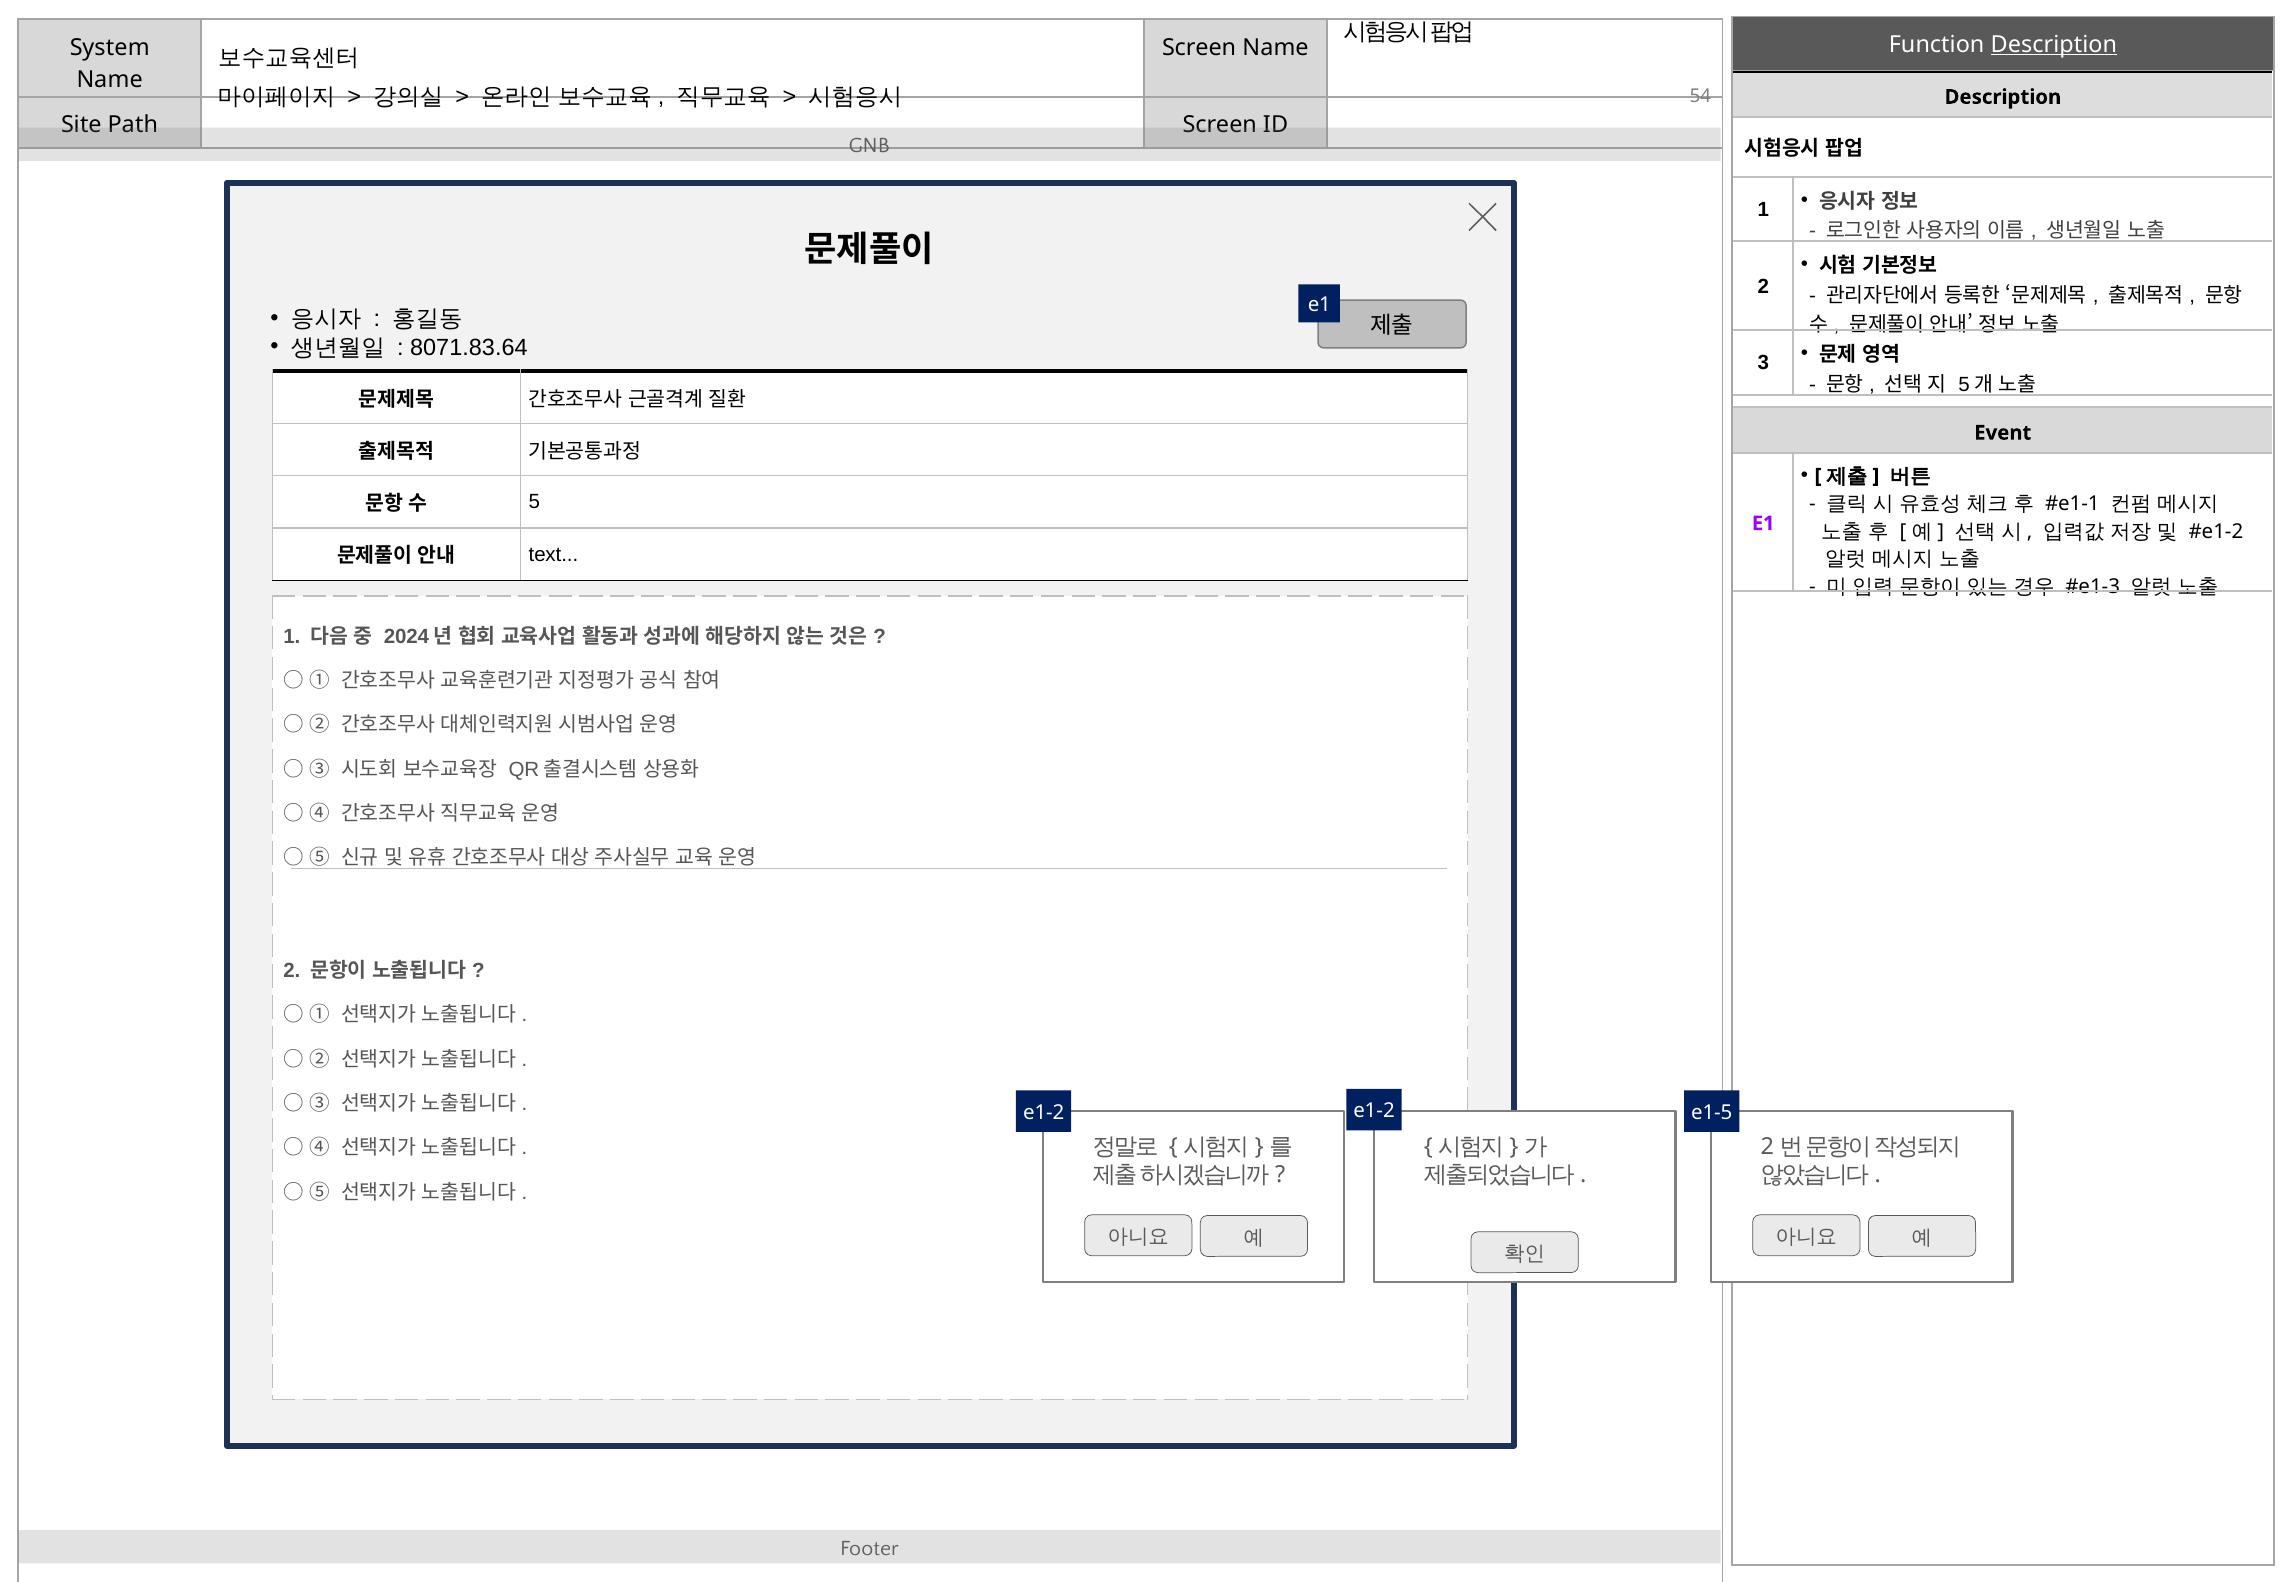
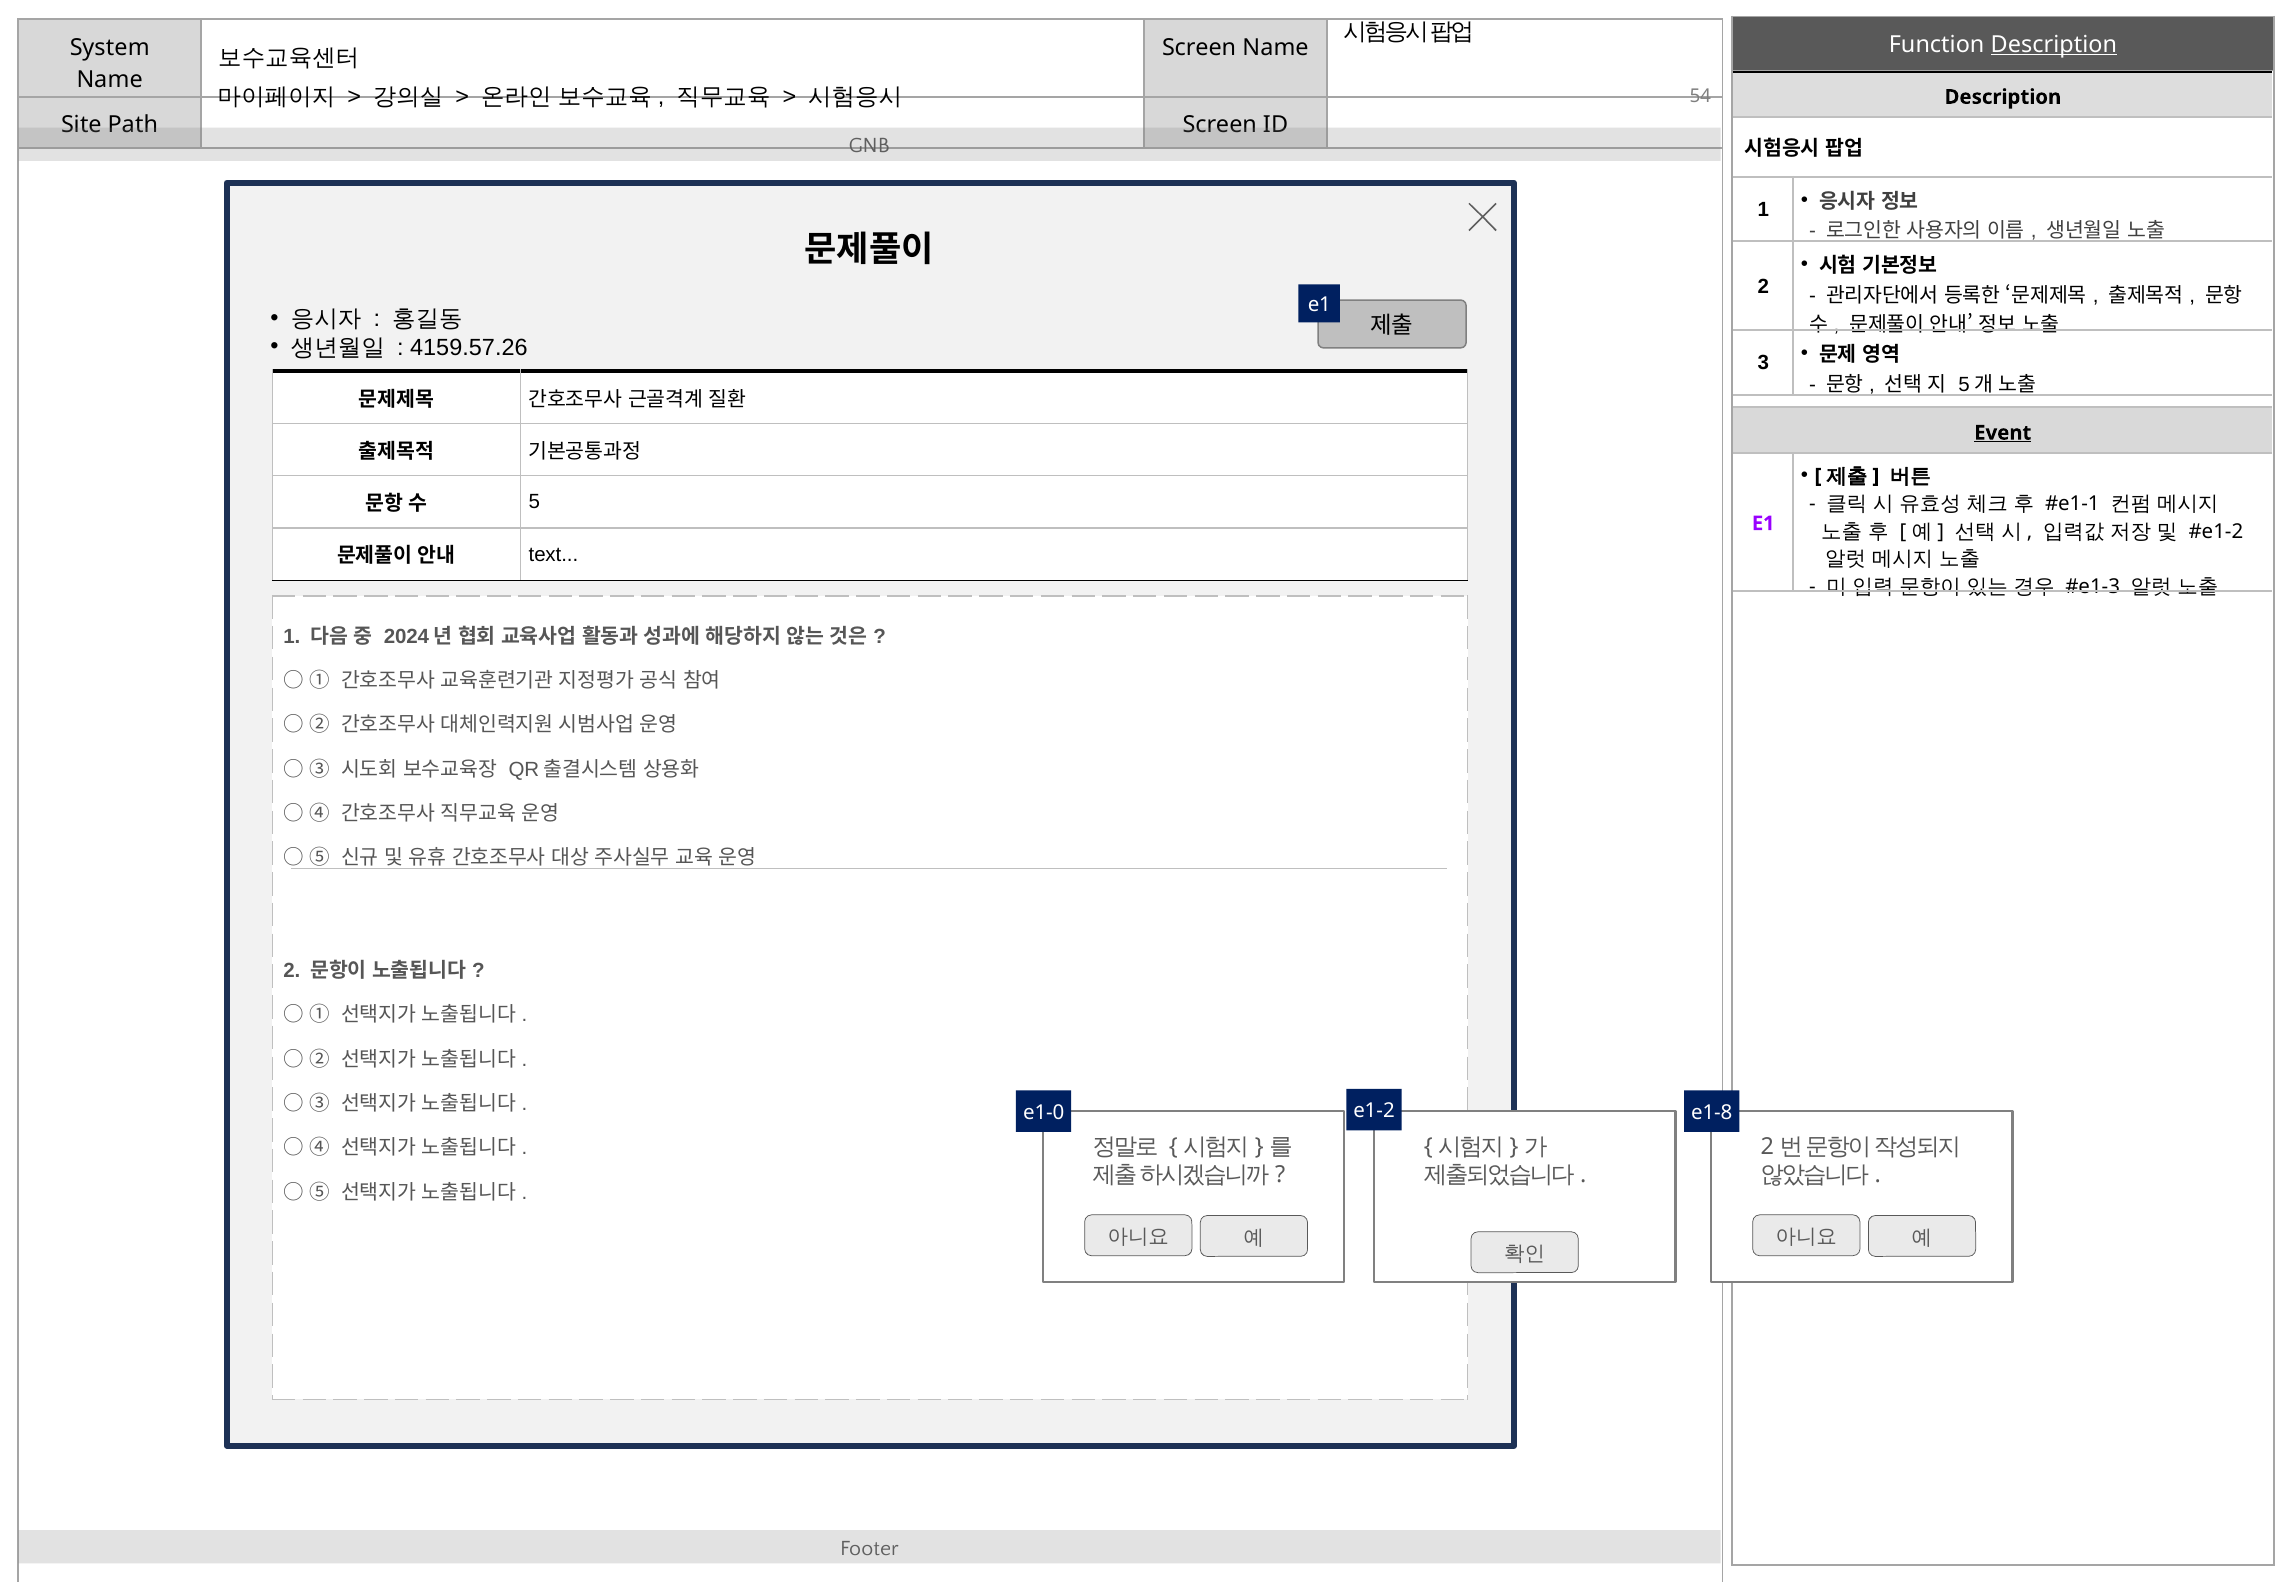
8071.83.64: 8071.83.64 -> 4159.57.26
Event underline: none -> present
e1-2 at (1044, 1113): e1-2 -> e1-0
e1-5: e1-5 -> e1-8
